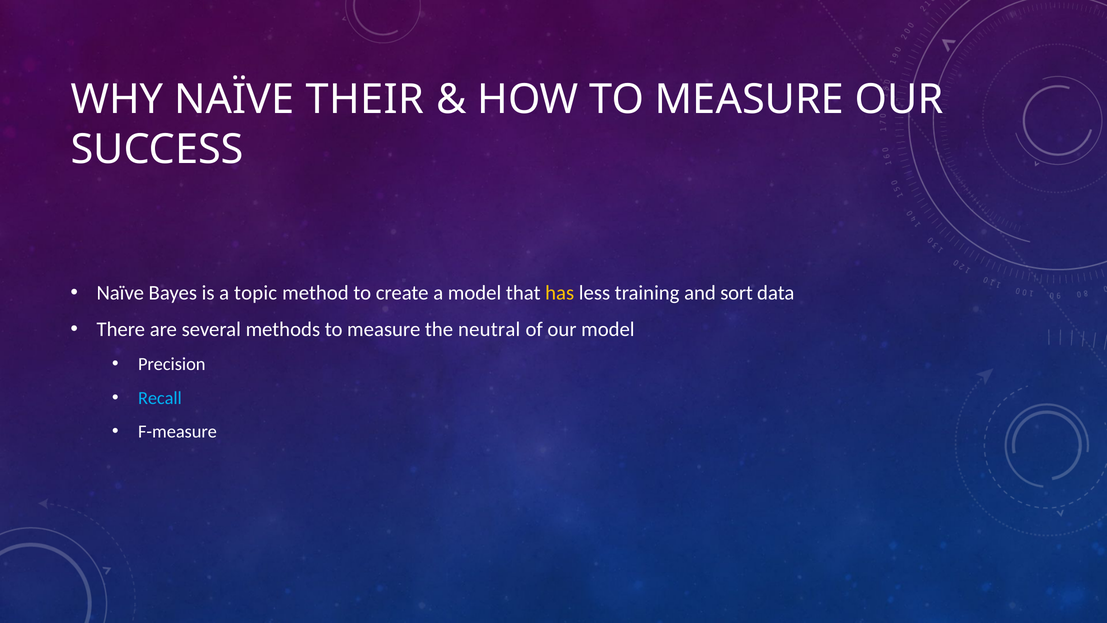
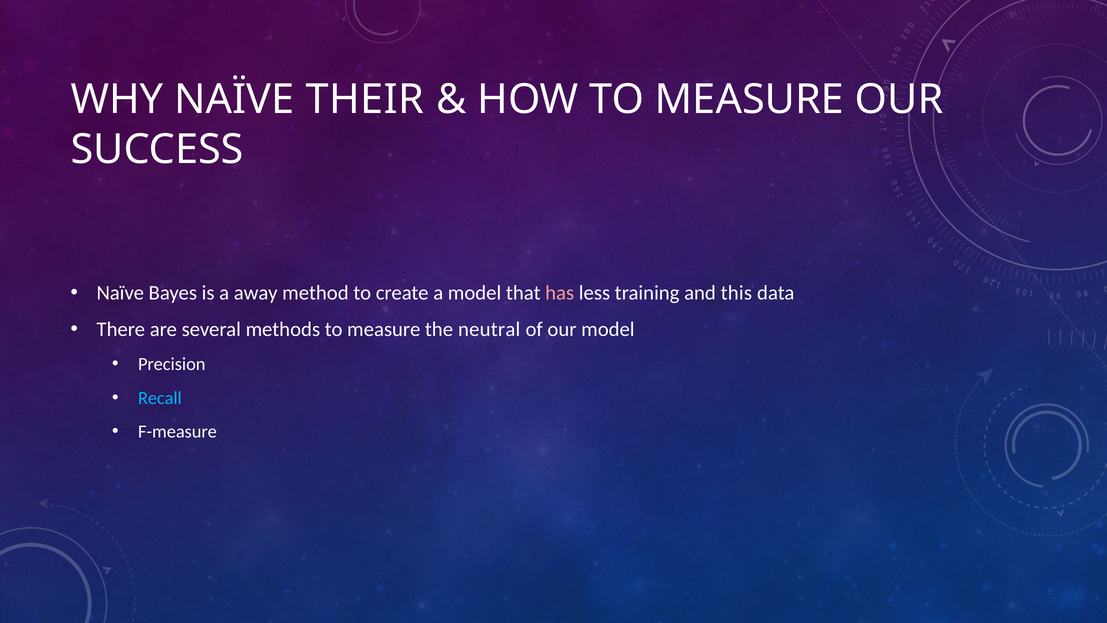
topic: topic -> away
has colour: yellow -> pink
sort: sort -> this
